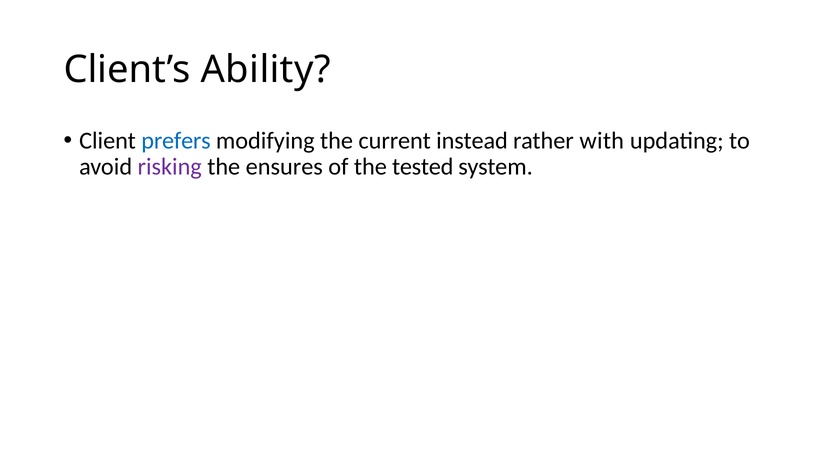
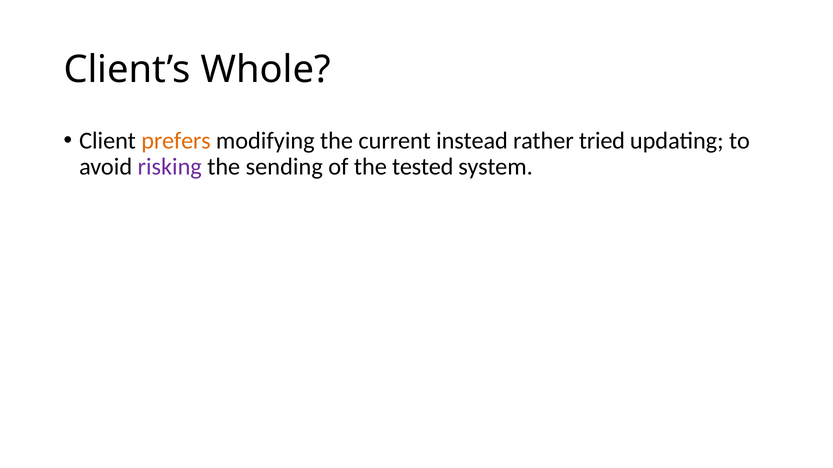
Ability: Ability -> Whole
prefers colour: blue -> orange
with: with -> tried
ensures: ensures -> sending
